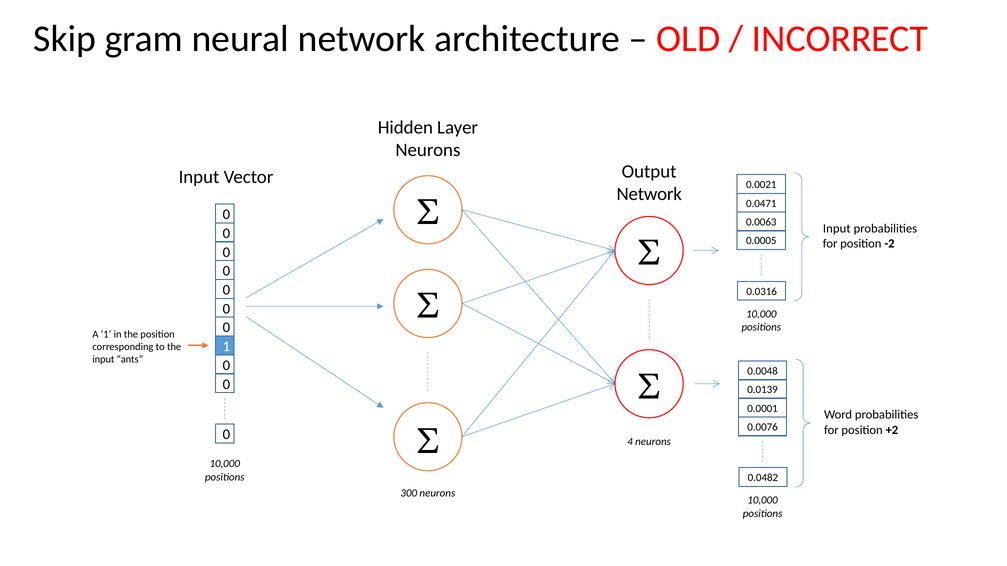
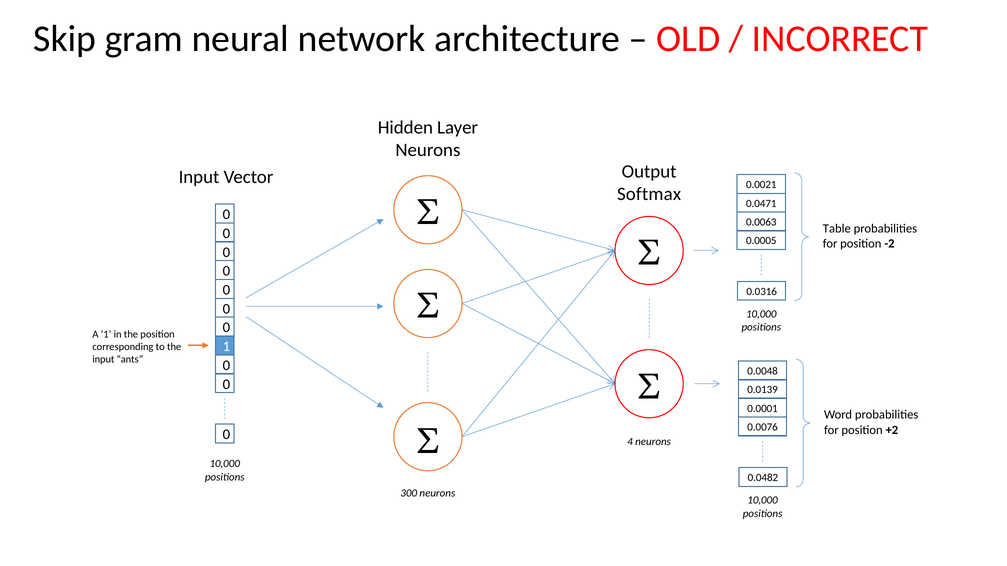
Network at (649, 194): Network -> Softmax
Input at (837, 229): Input -> Table
